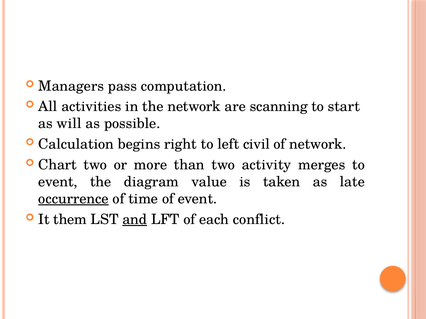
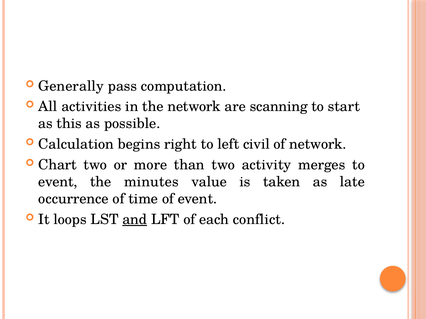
Managers: Managers -> Generally
will: will -> this
diagram: diagram -> minutes
occurrence underline: present -> none
them: them -> loops
